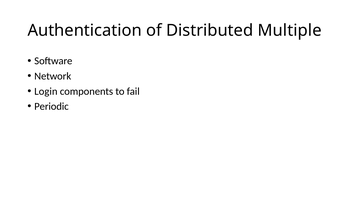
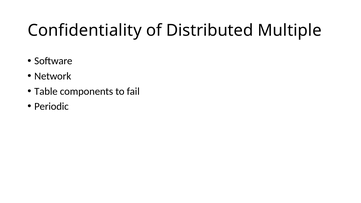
Authentication: Authentication -> Confidentiality
Login: Login -> Table
